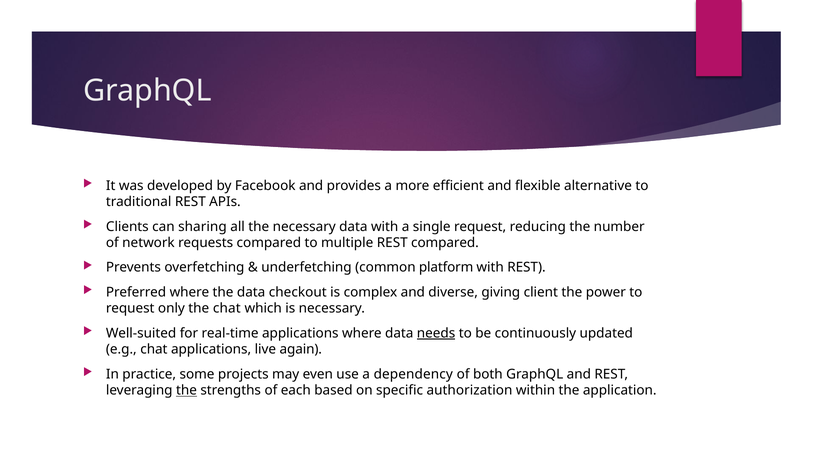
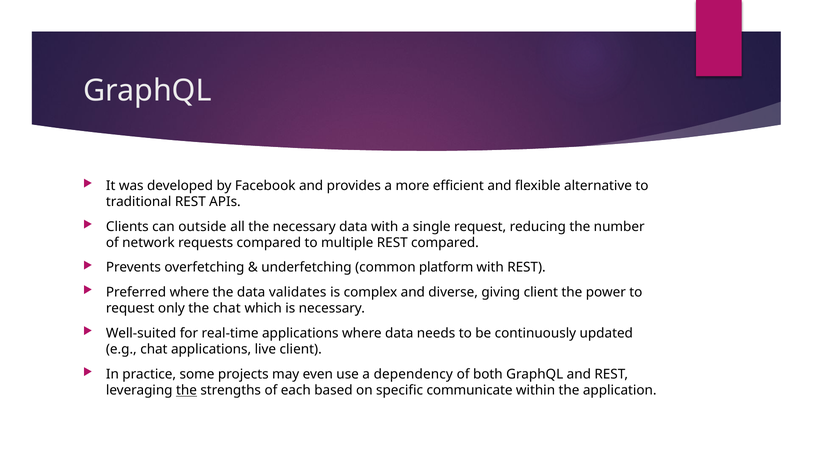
sharing: sharing -> outside
checkout: checkout -> validates
needs underline: present -> none
live again: again -> client
authorization: authorization -> communicate
